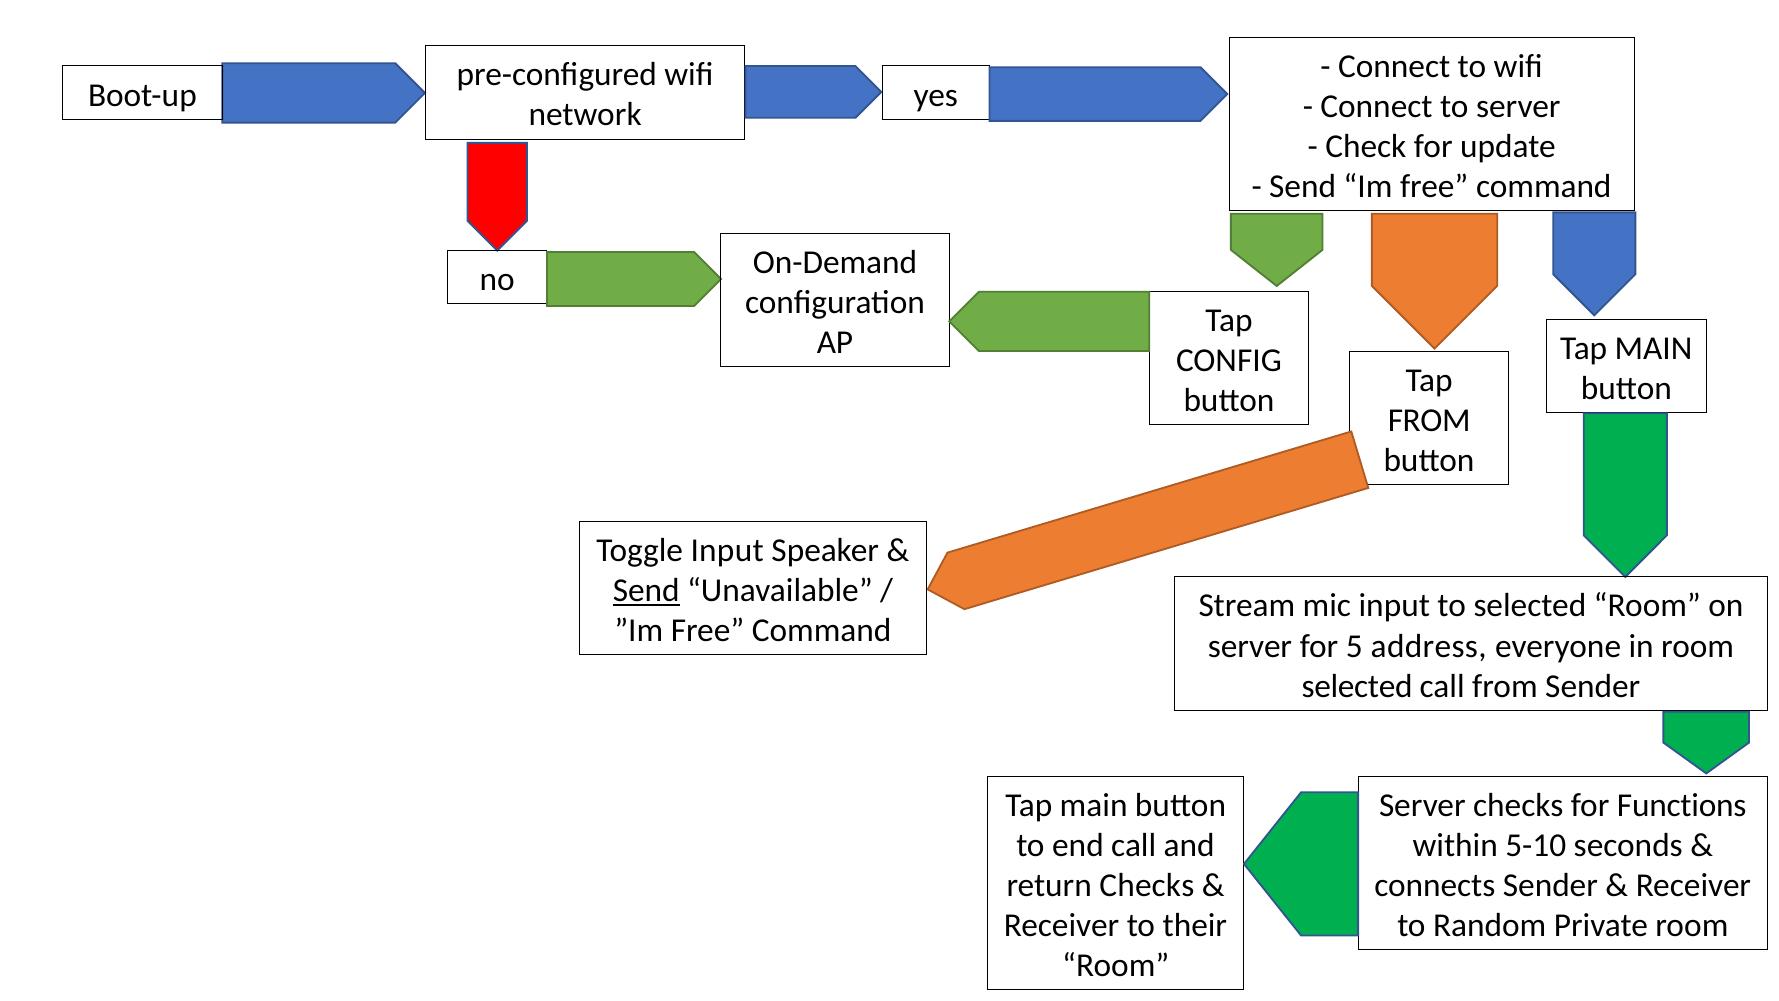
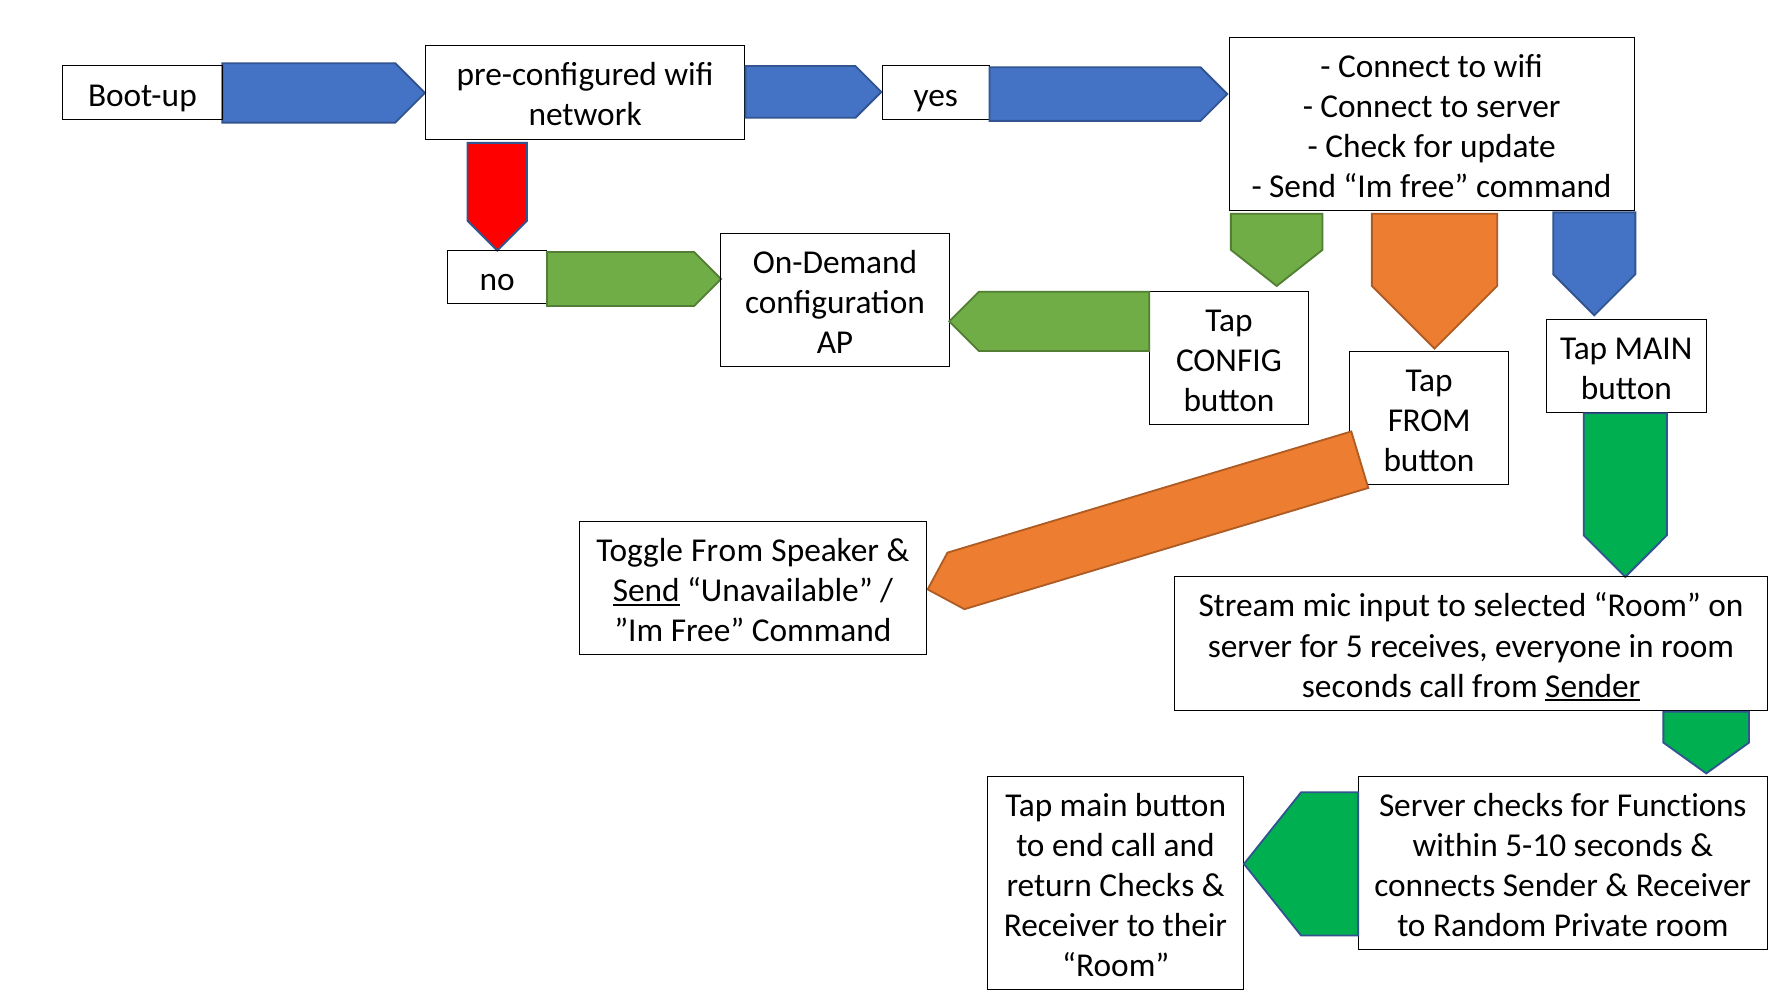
Toggle Input: Input -> From
address: address -> receives
selected at (1357, 686): selected -> seconds
Sender at (1593, 686) underline: none -> present
